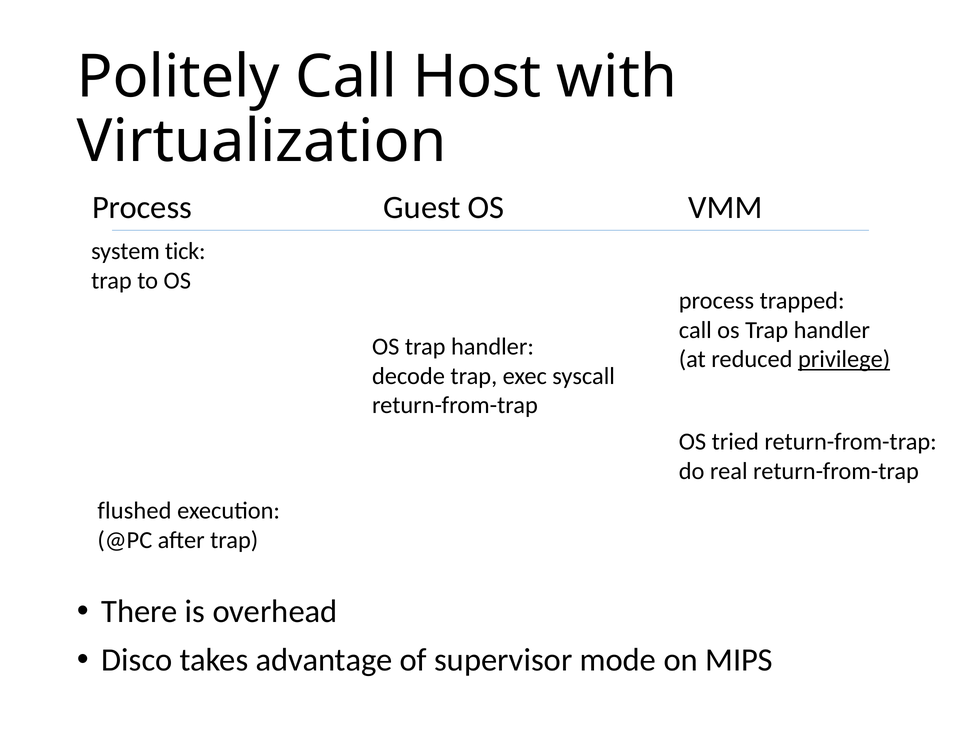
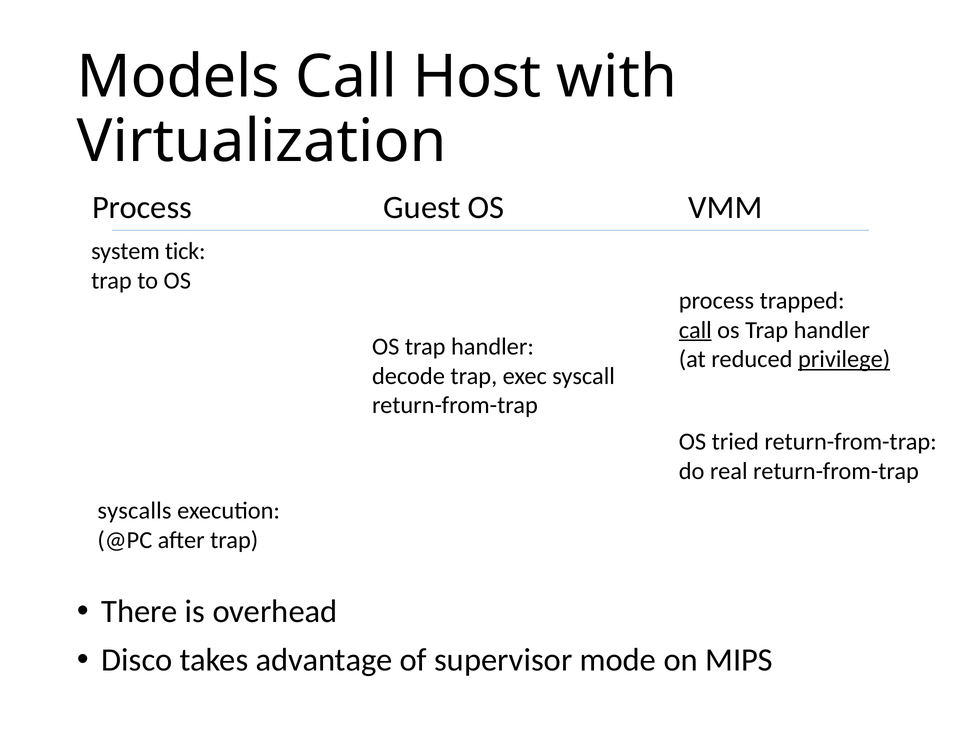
Politely: Politely -> Models
call at (695, 330) underline: none -> present
flushed: flushed -> syscalls
